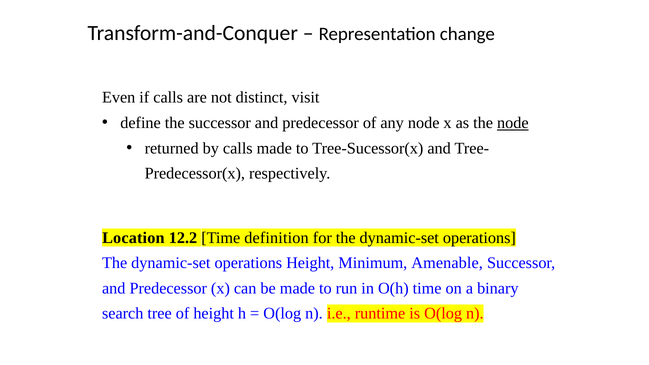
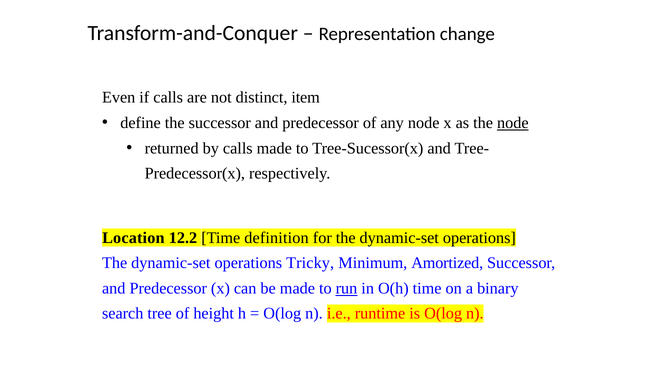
visit: visit -> item
operations Height: Height -> Tricky
Amenable: Amenable -> Amortized
run underline: none -> present
